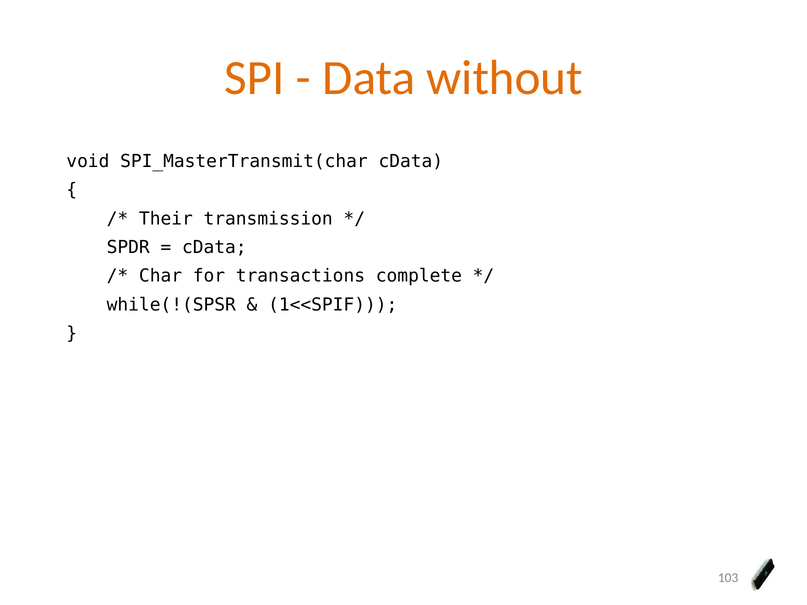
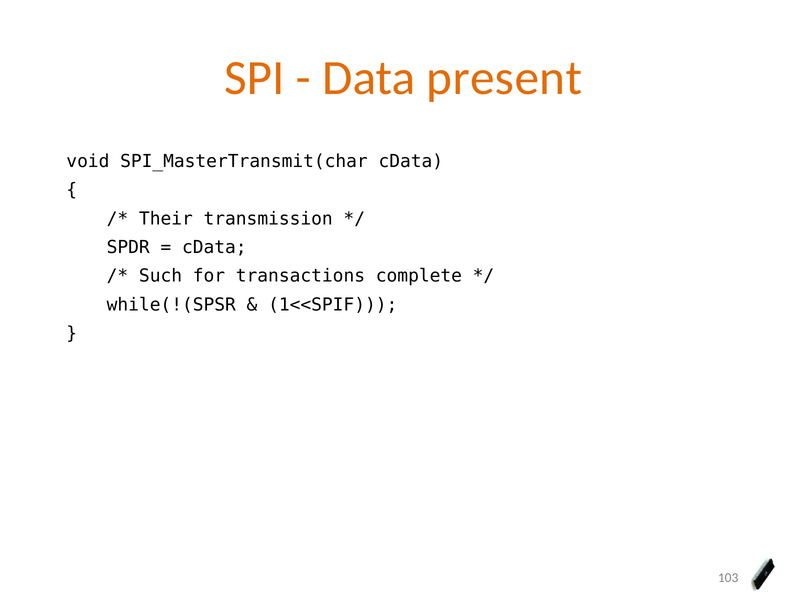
without: without -> present
Char: Char -> Such
